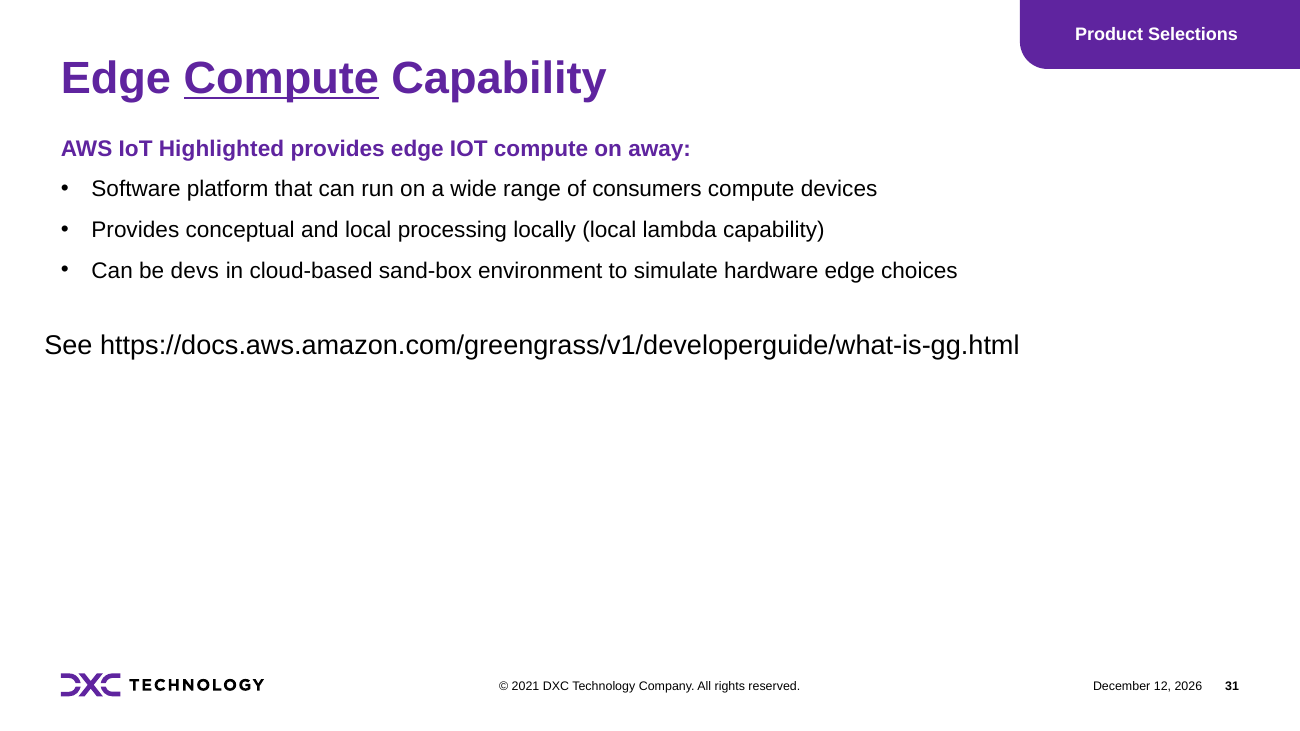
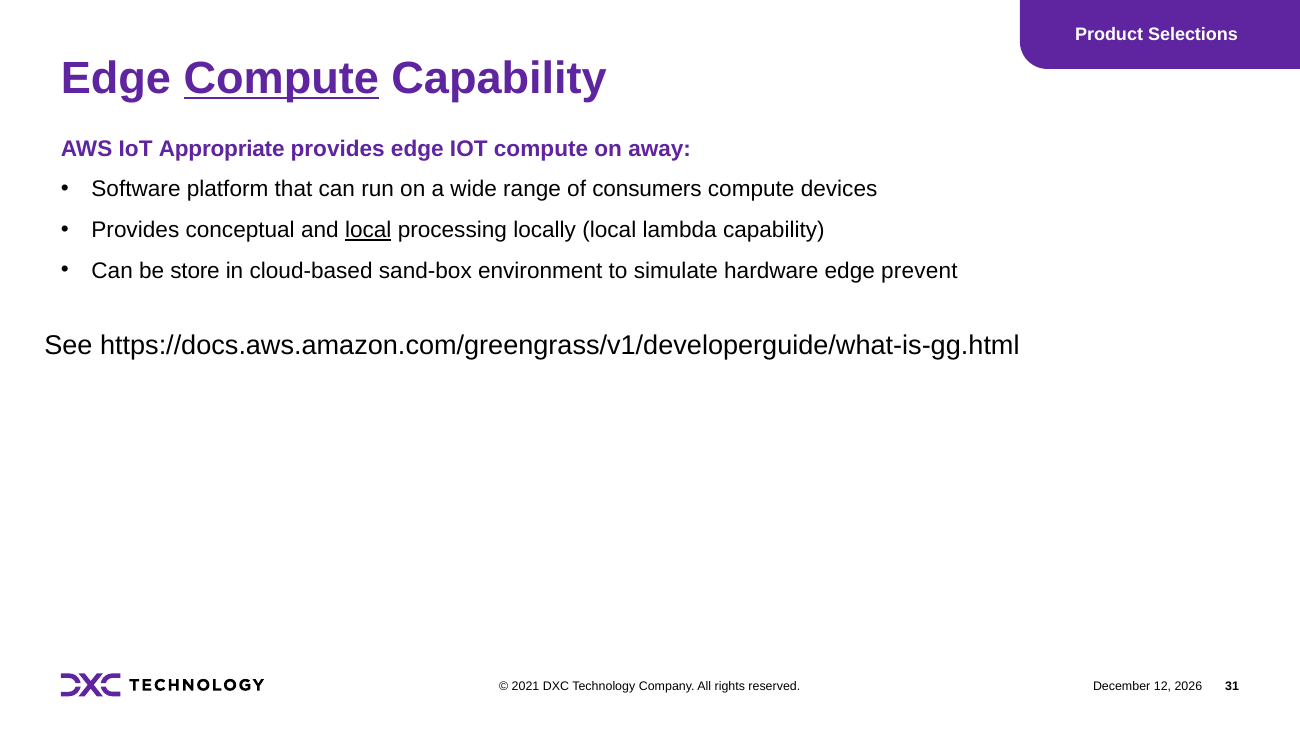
Highlighted: Highlighted -> Appropriate
local at (368, 230) underline: none -> present
devs: devs -> store
choices: choices -> prevent
